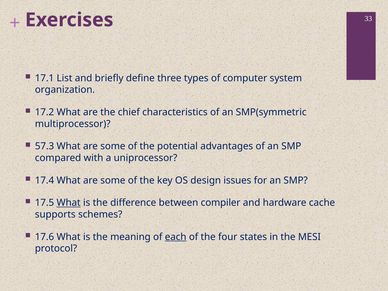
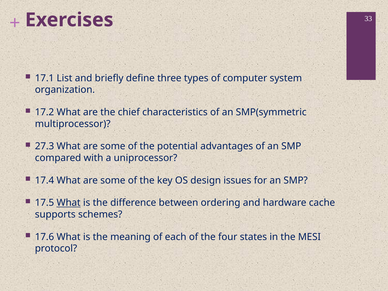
57.3: 57.3 -> 27.3
compiler: compiler -> ordering
each underline: present -> none
